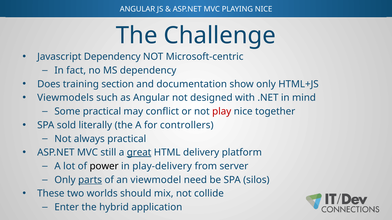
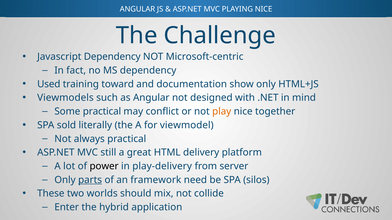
Does: Does -> Used
section: section -> toward
play colour: red -> orange
controllers: controllers -> viewmodel
great underline: present -> none
viewmodel: viewmodel -> framework
